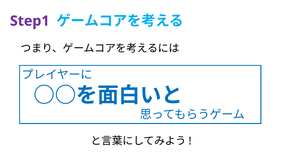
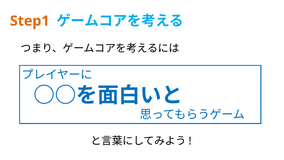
Step1 colour: purple -> orange
